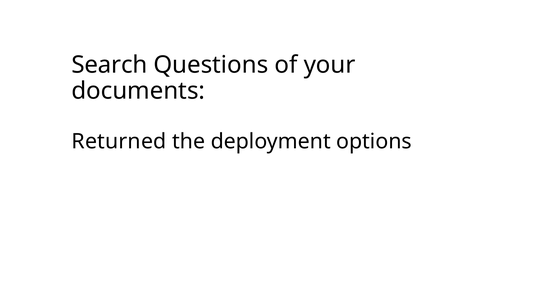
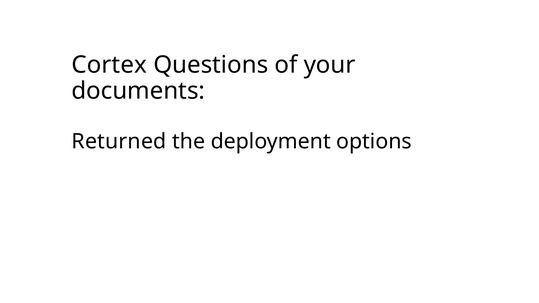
Search: Search -> Cortex
